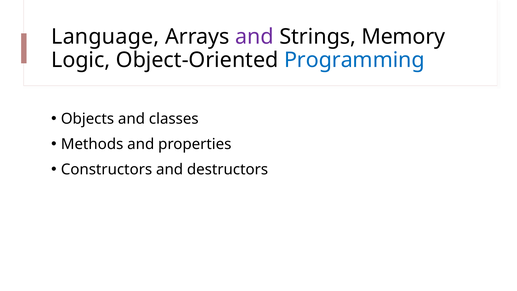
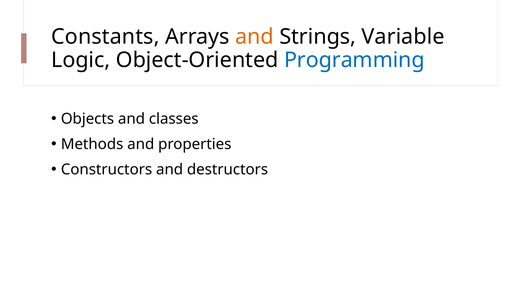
Language: Language -> Constants
and at (255, 37) colour: purple -> orange
Memory: Memory -> Variable
